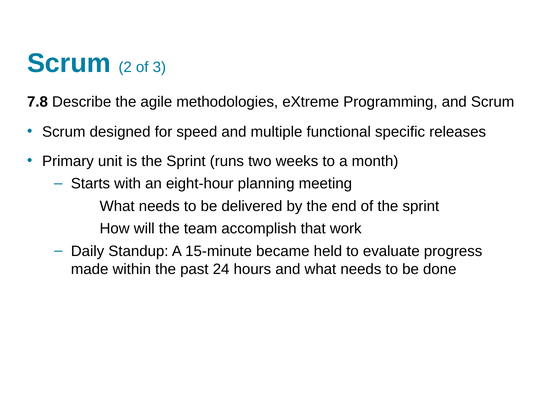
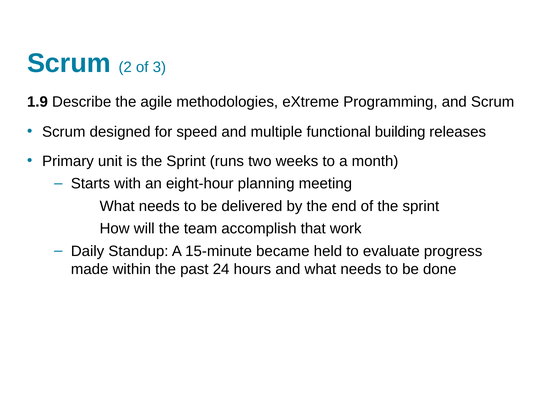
7.8: 7.8 -> 1.9
specific: specific -> building
